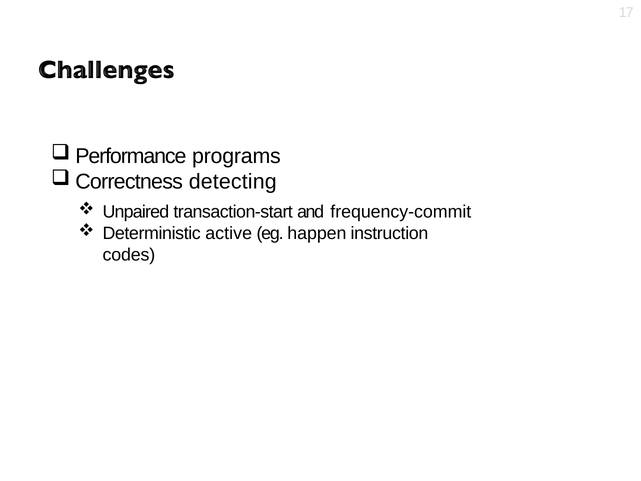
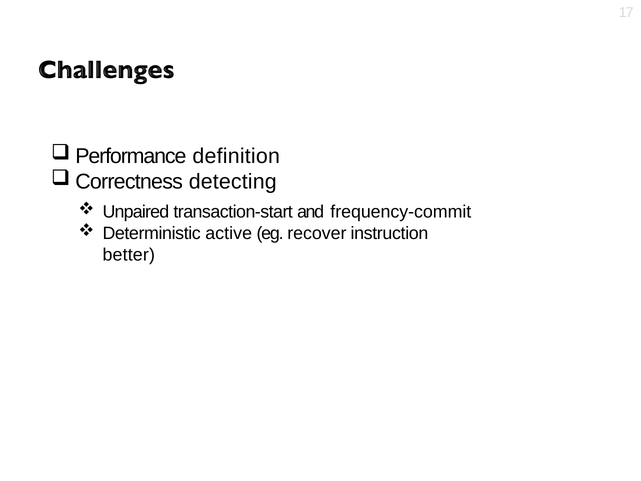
programs: programs -> definition
happen: happen -> recover
codes: codes -> better
